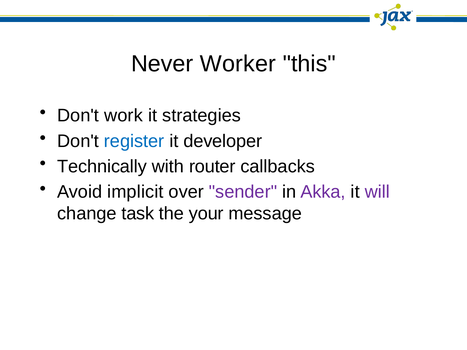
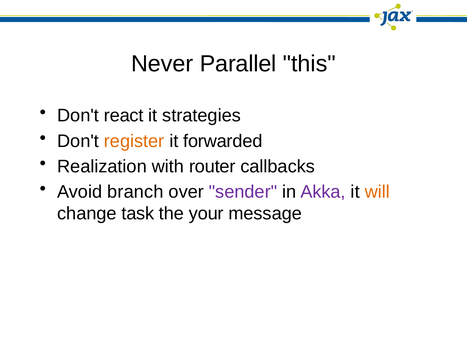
Worker: Worker -> Parallel
work: work -> react
register colour: blue -> orange
developer: developer -> forwarded
Technically: Technically -> Realization
implicit: implicit -> branch
will colour: purple -> orange
